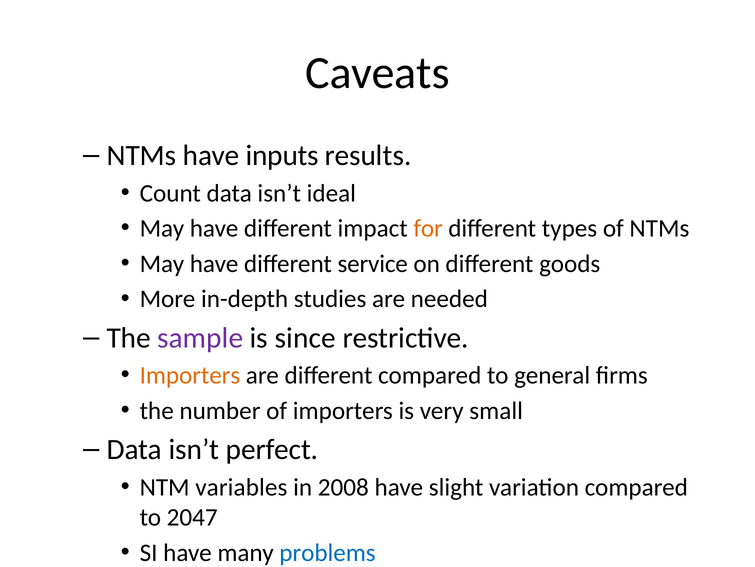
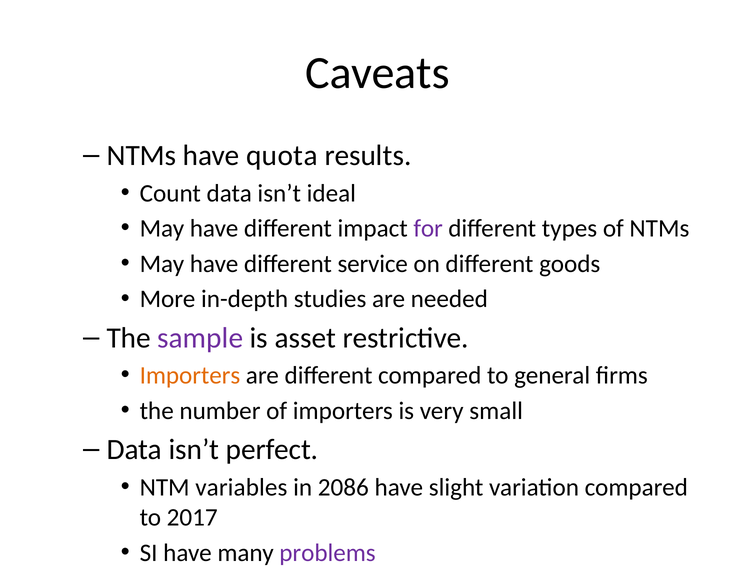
inputs: inputs -> quota
for colour: orange -> purple
since: since -> asset
2008: 2008 -> 2086
2047: 2047 -> 2017
problems colour: blue -> purple
